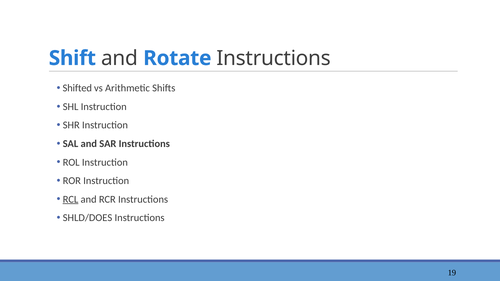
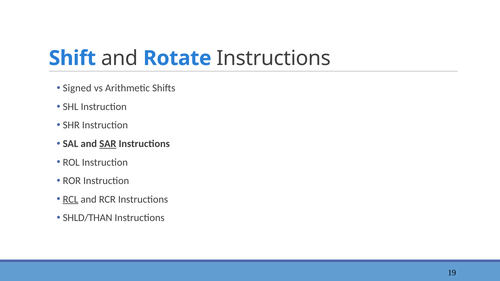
Shifted: Shifted -> Signed
SAR underline: none -> present
SHLD/DOES: SHLD/DOES -> SHLD/THAN
